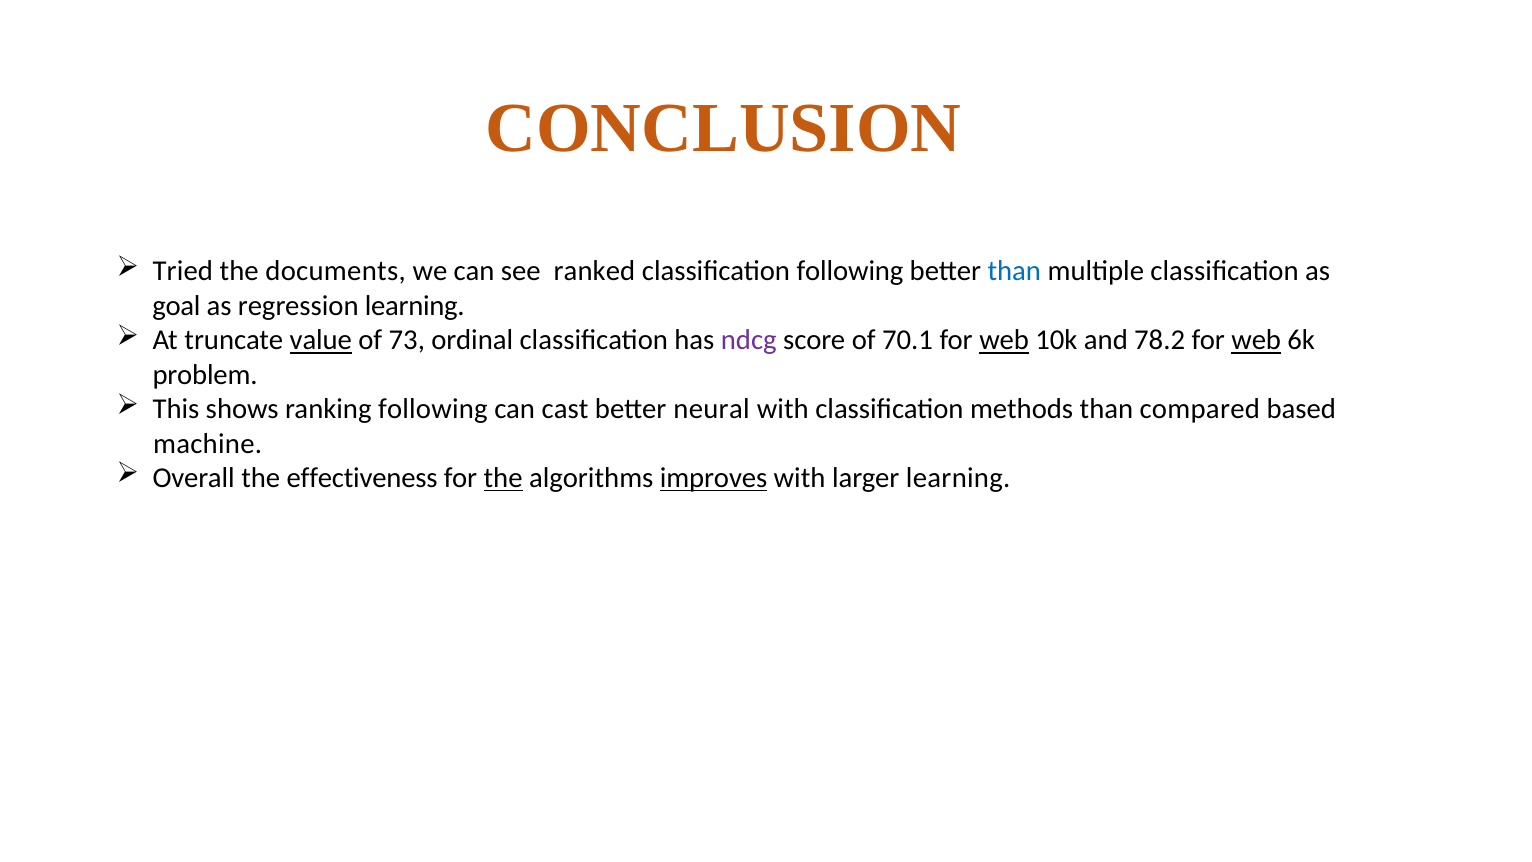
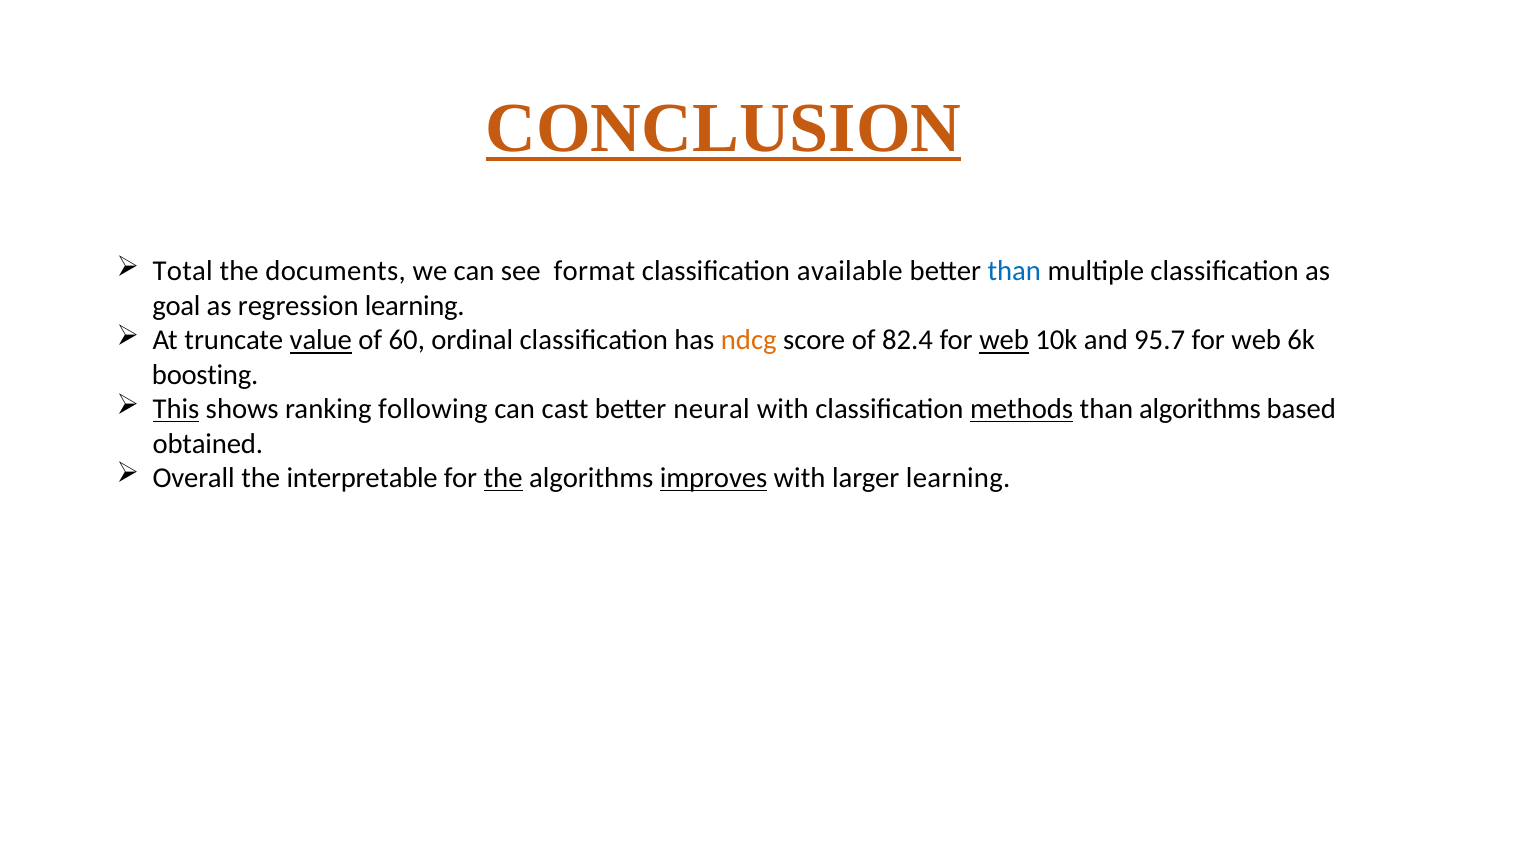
CONCLUSION underline: none -> present
Tried: Tried -> Total
ranked: ranked -> format
classification following: following -> available
73: 73 -> 60
ndcg colour: purple -> orange
70.1: 70.1 -> 82.4
78.2: 78.2 -> 95.7
web at (1256, 340) underline: present -> none
problem: problem -> boosting
This underline: none -> present
methods underline: none -> present
than compared: compared -> algorithms
machine: machine -> obtained
effectiveness: effectiveness -> interpretable
